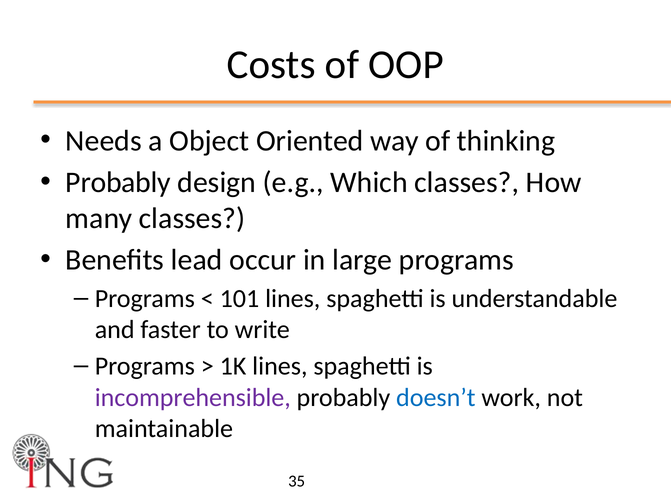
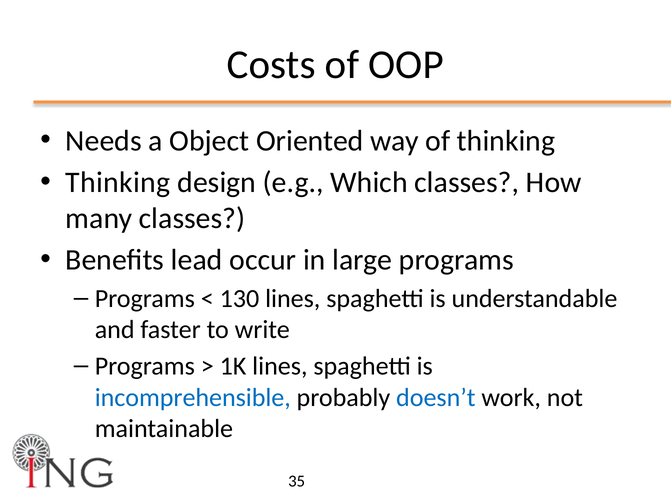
Probably at (118, 183): Probably -> Thinking
101: 101 -> 130
incomprehensible colour: purple -> blue
